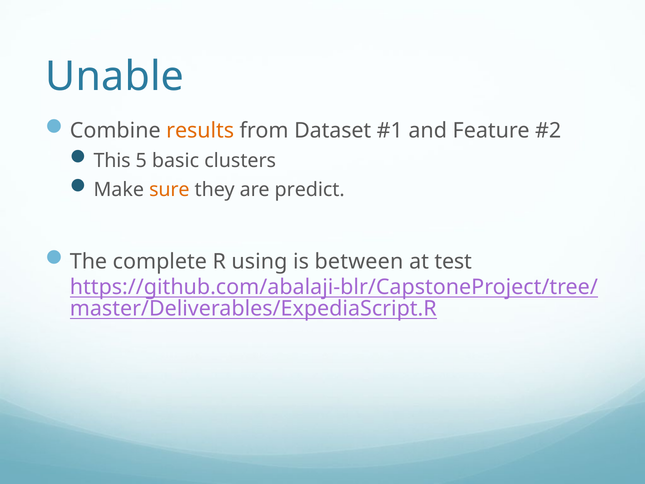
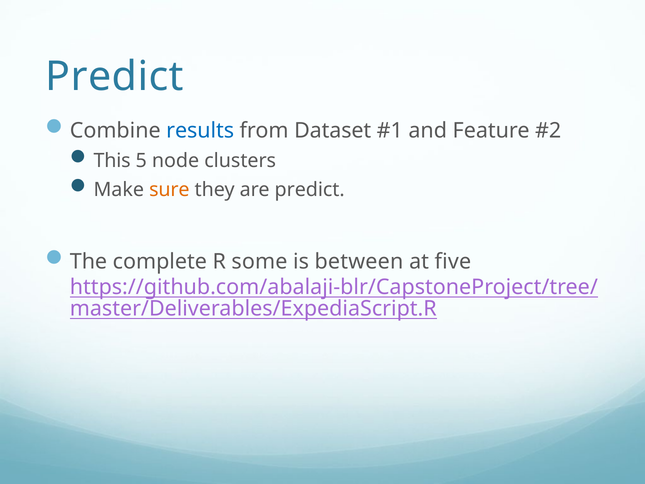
Unable at (115, 77): Unable -> Predict
results colour: orange -> blue
basic: basic -> node
using: using -> some
test: test -> five
